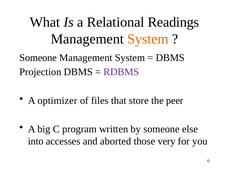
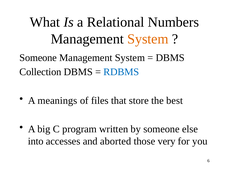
Readings: Readings -> Numbers
Projection: Projection -> Collection
RDBMS colour: purple -> blue
optimizer: optimizer -> meanings
peer: peer -> best
